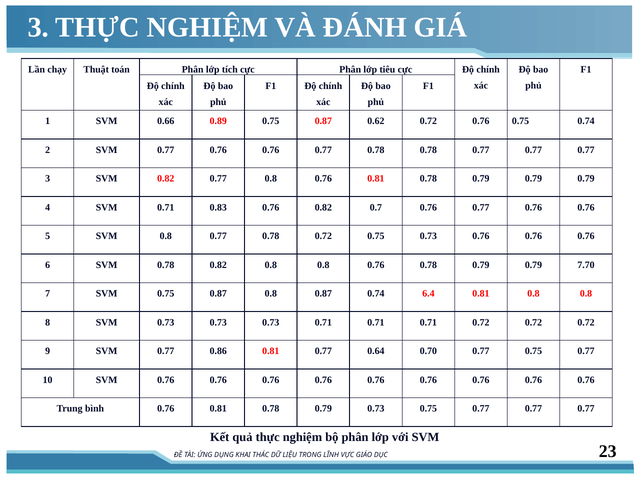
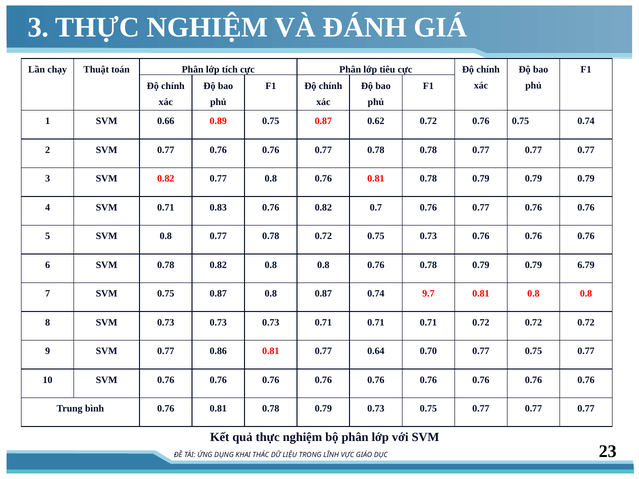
7.70: 7.70 -> 6.79
6.4: 6.4 -> 9.7
